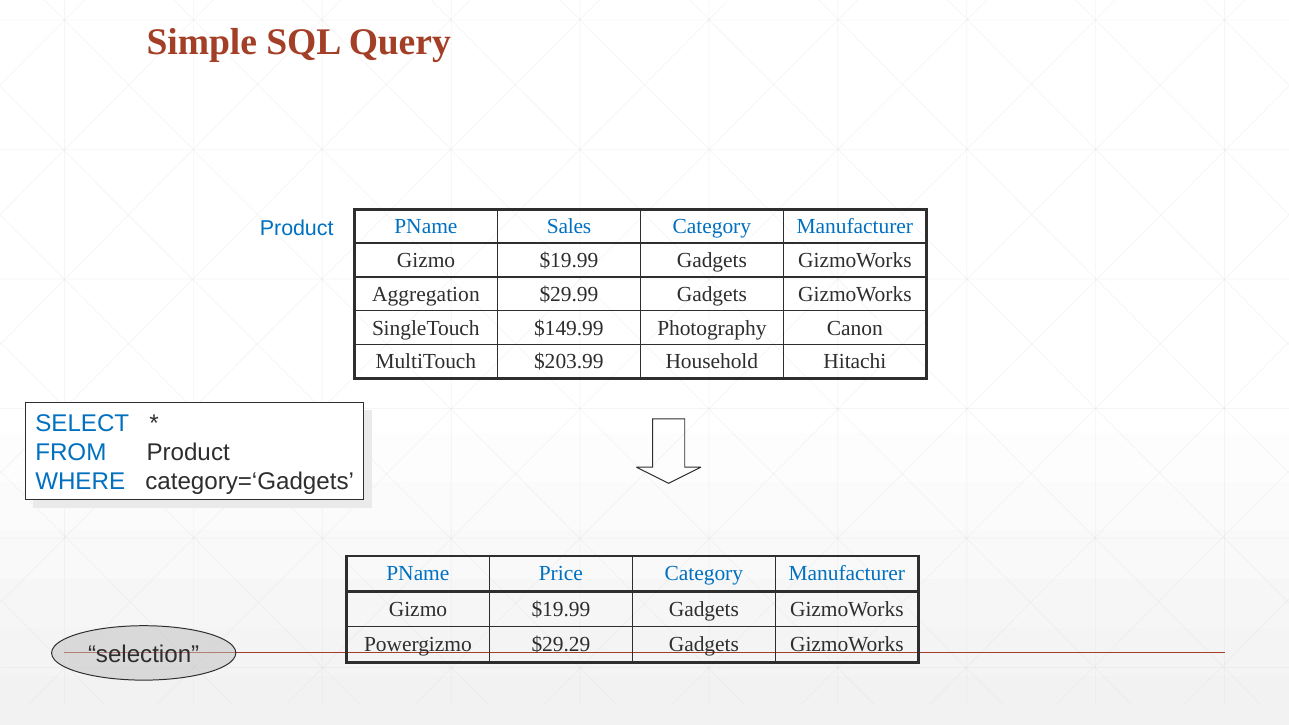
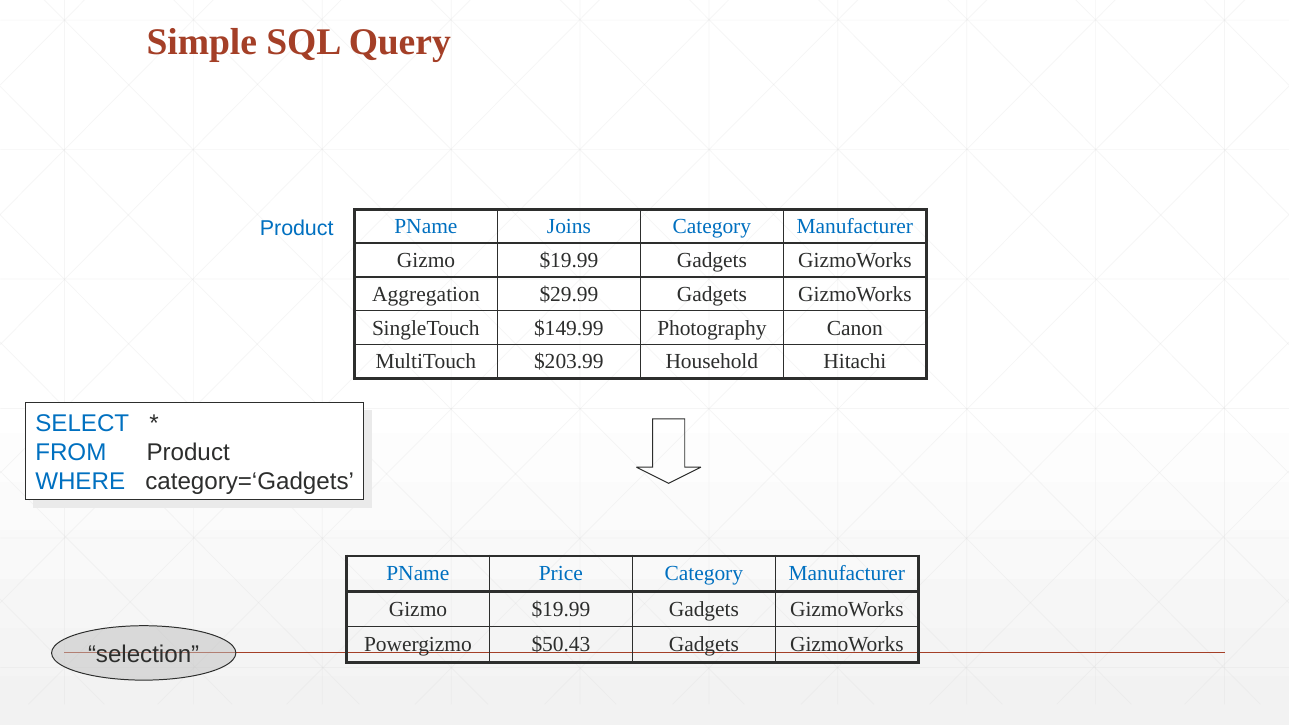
Sales: Sales -> Joins
$29.29: $29.29 -> $50.43
